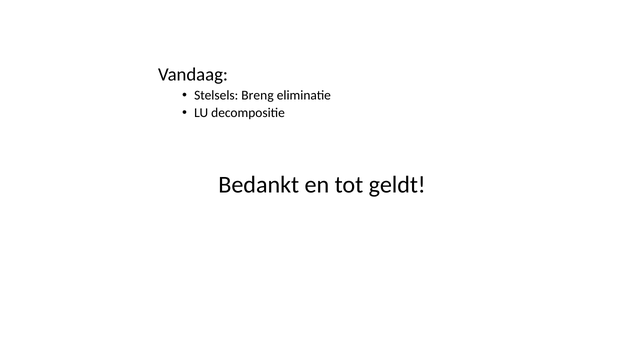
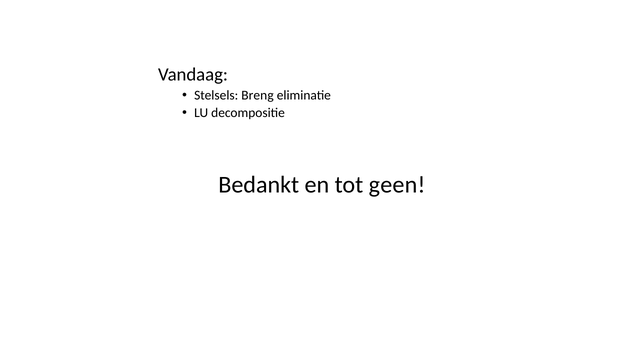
geldt: geldt -> geen
